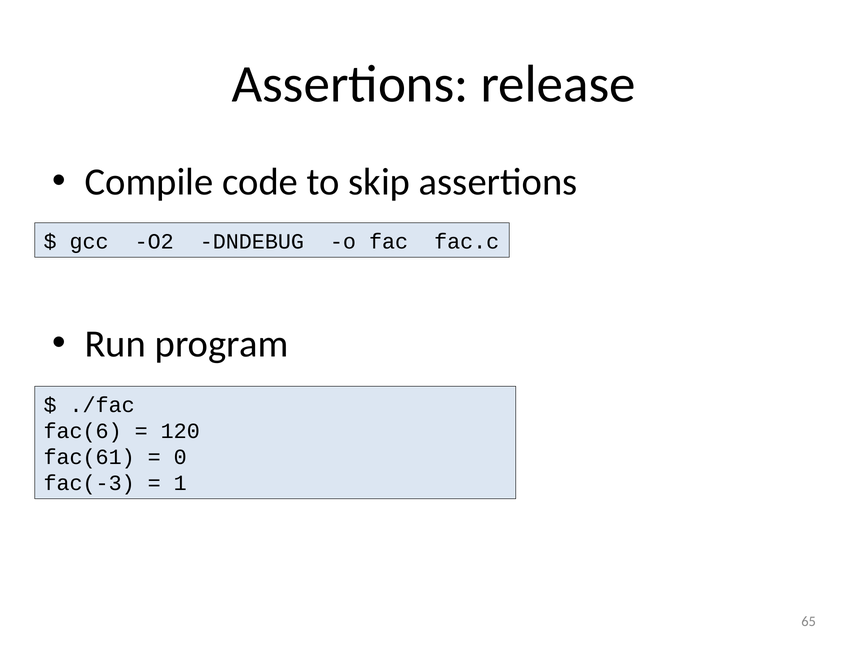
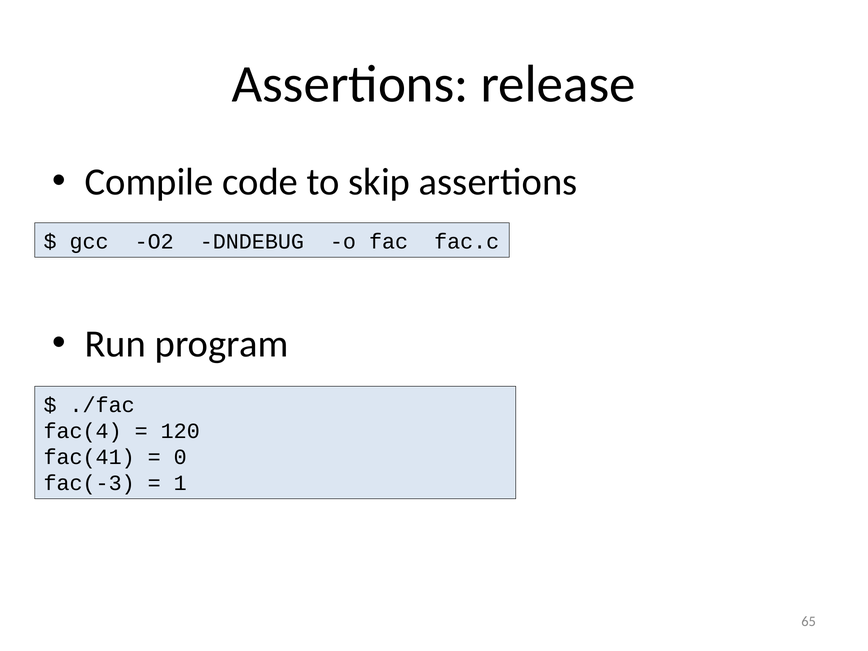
fac(6: fac(6 -> fac(4
fac(61: fac(61 -> fac(41
